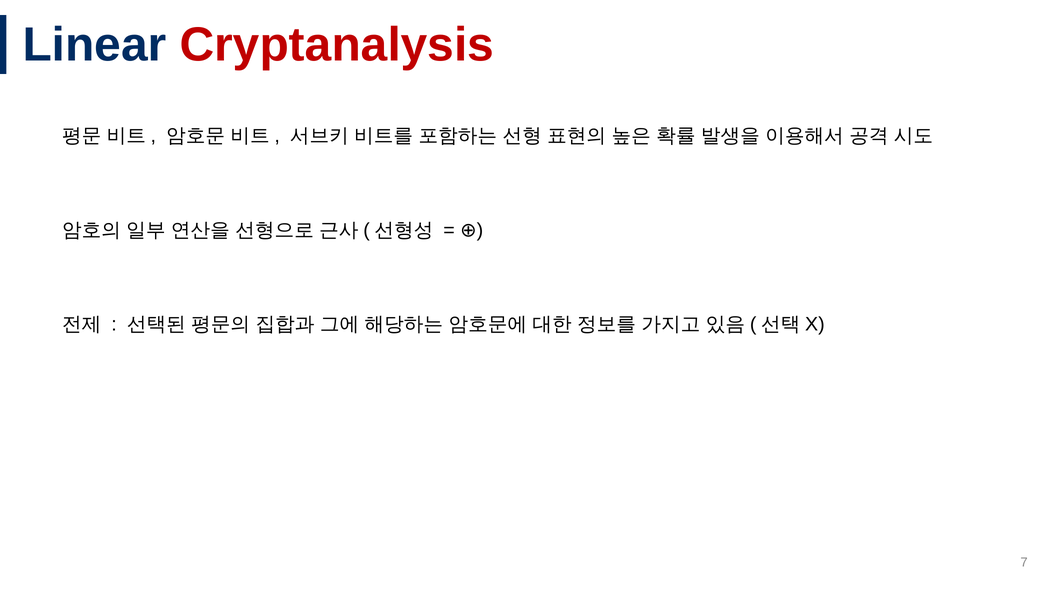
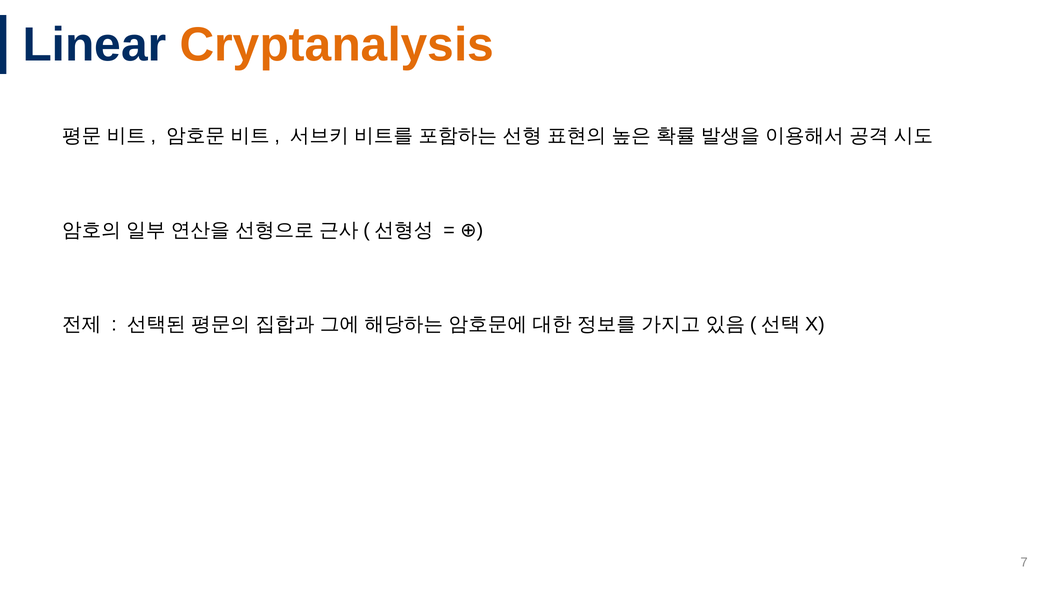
Cryptanalysis colour: red -> orange
